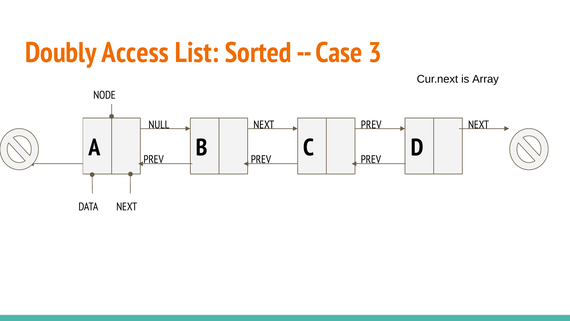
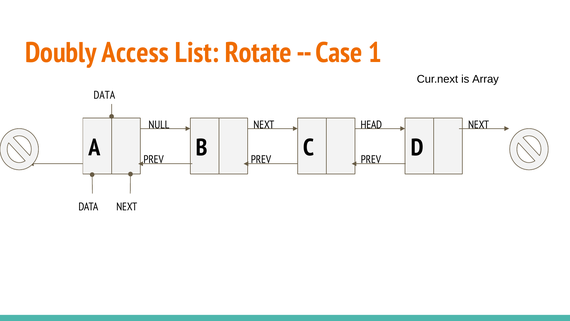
Sorted: Sorted -> Rotate
3: 3 -> 1
NODE at (104, 95): NODE -> DATA
PREV at (371, 125): PREV -> HEAD
